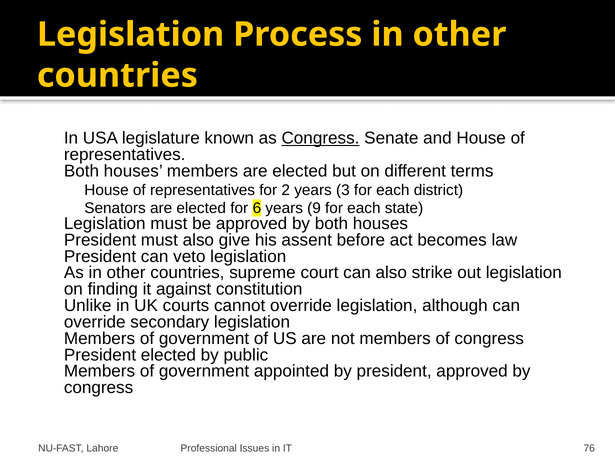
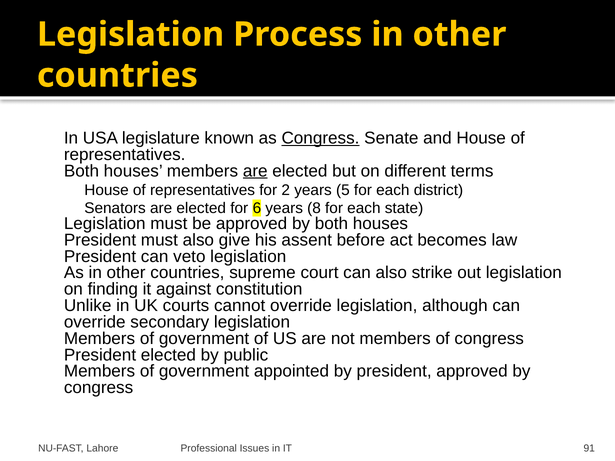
are at (255, 171) underline: none -> present
3: 3 -> 5
9: 9 -> 8
76: 76 -> 91
